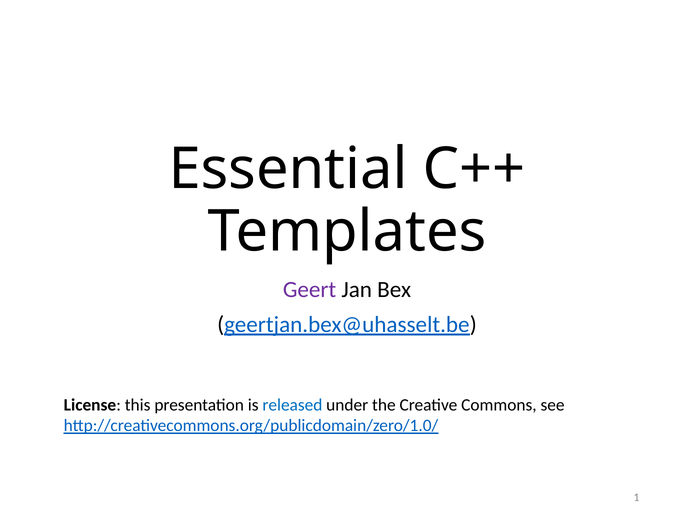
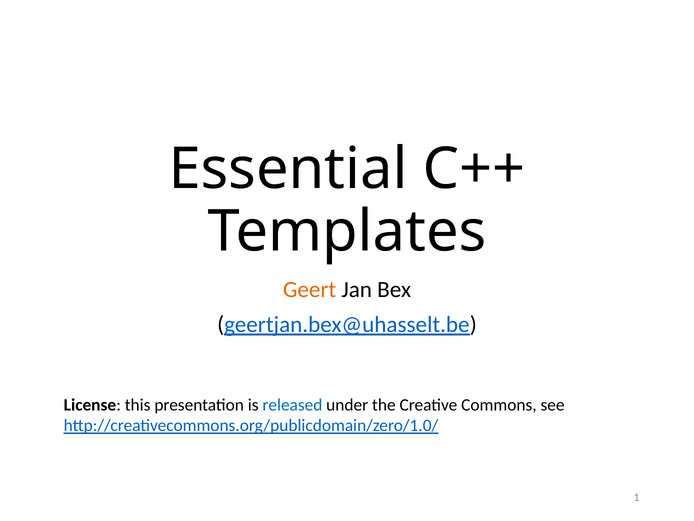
Geert colour: purple -> orange
